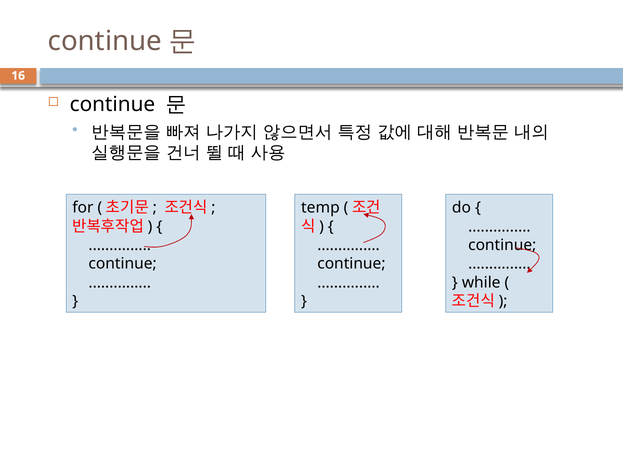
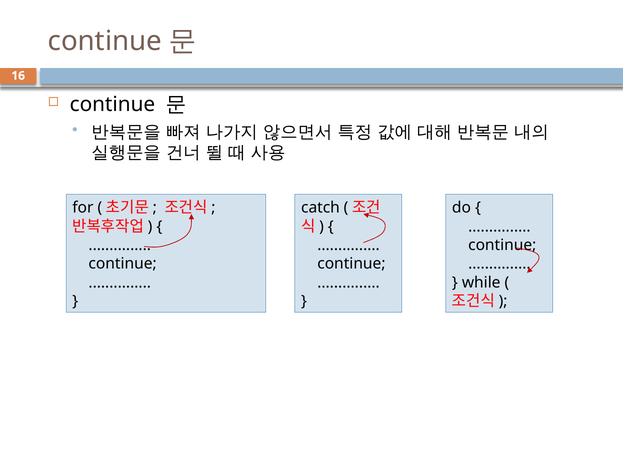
temp: temp -> catch
